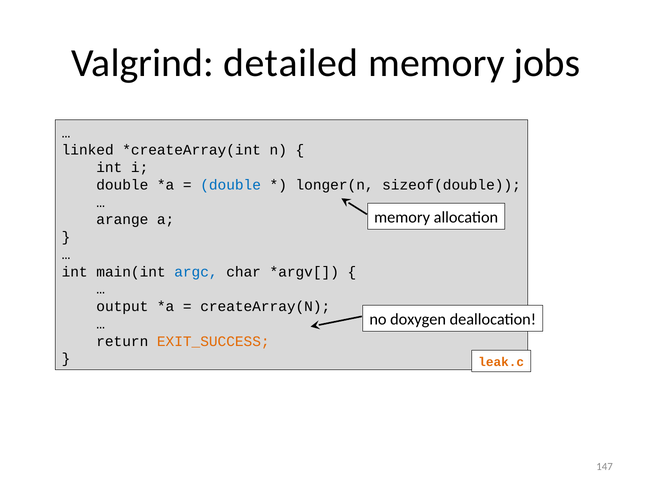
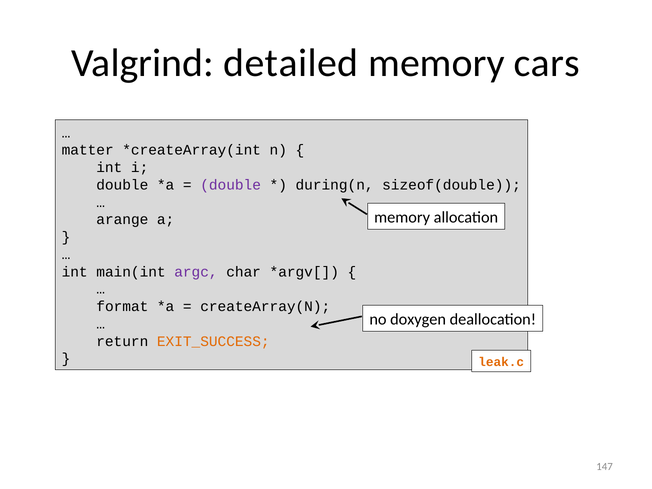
jobs: jobs -> cars
linked: linked -> matter
double at (231, 185) colour: blue -> purple
longer(n: longer(n -> during(n
argc colour: blue -> purple
output: output -> format
